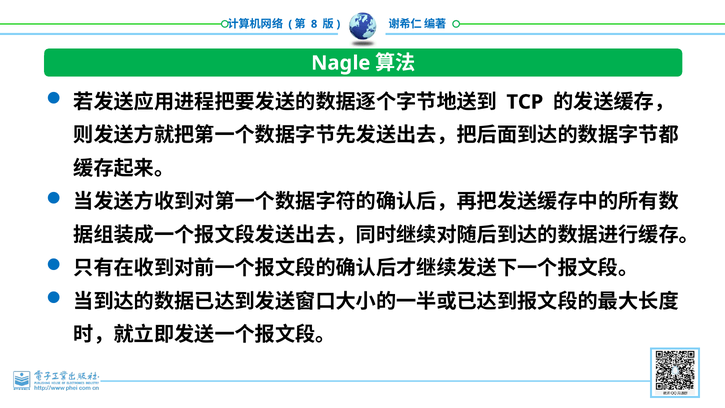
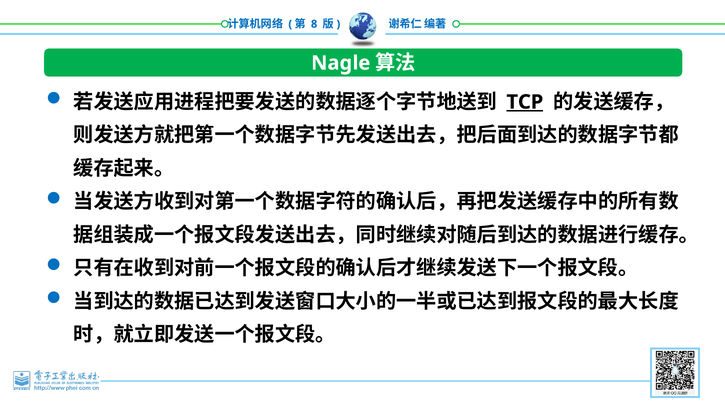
TCP underline: none -> present
